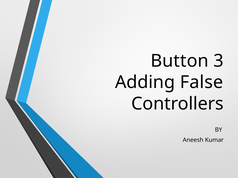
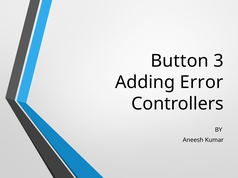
False: False -> Error
